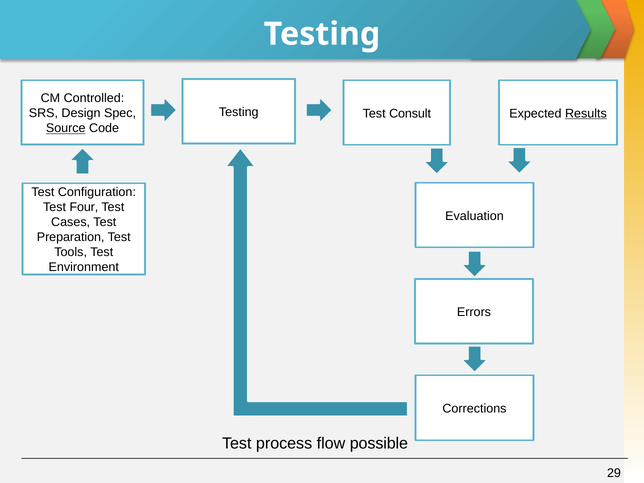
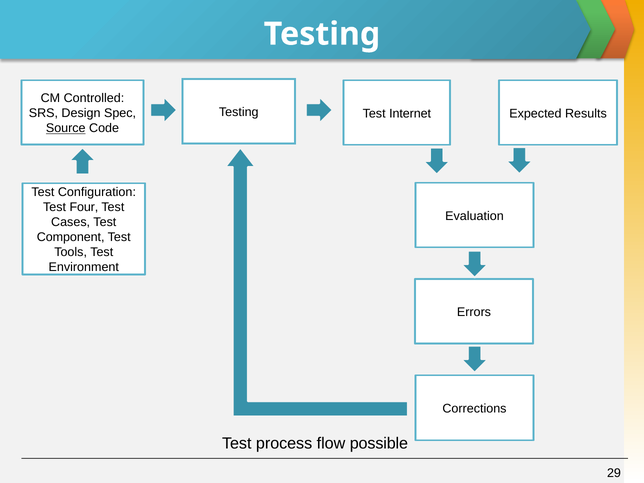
Consult: Consult -> Internet
Results underline: present -> none
Preparation: Preparation -> Component
